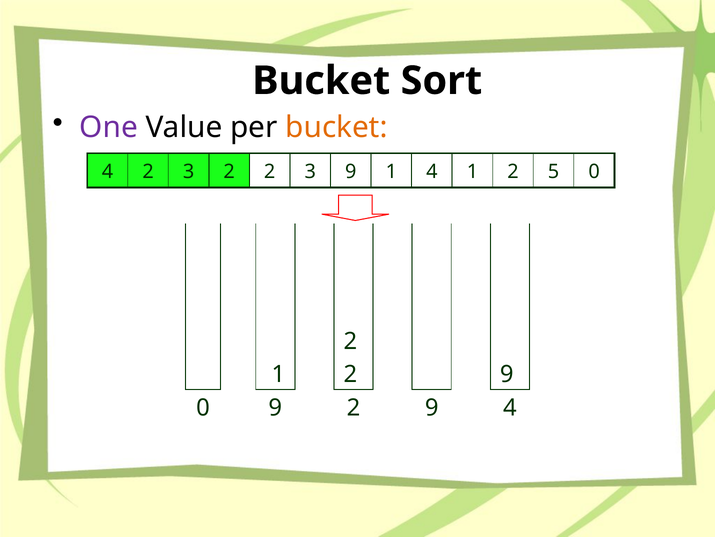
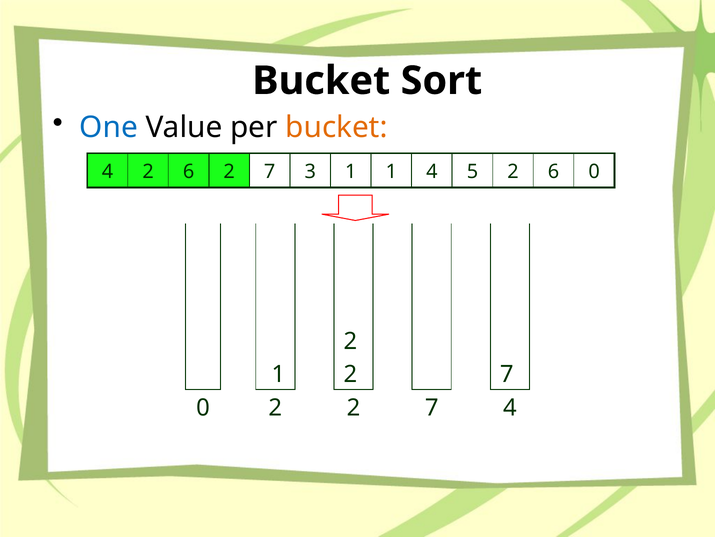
One colour: purple -> blue
4 2 3: 3 -> 6
2 at (270, 171): 2 -> 7
3 9: 9 -> 1
4 1: 1 -> 5
5 at (554, 171): 5 -> 6
1 2 9: 9 -> 7
9 at (275, 407): 9 -> 2
9 at (432, 407): 9 -> 7
